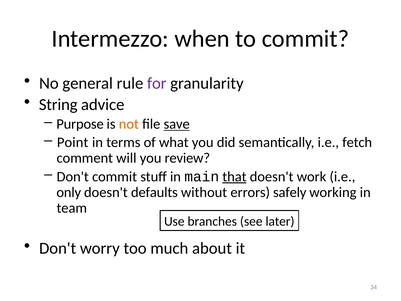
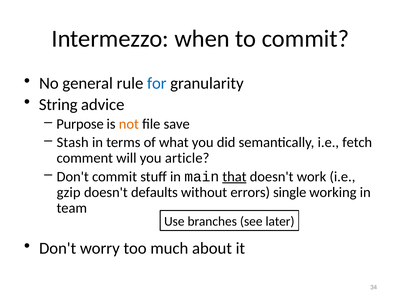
for colour: purple -> blue
save underline: present -> none
Point: Point -> Stash
review: review -> article
only: only -> gzip
safely: safely -> single
